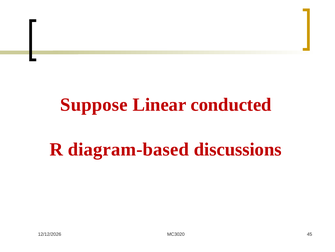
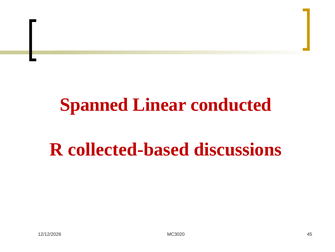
Suppose: Suppose -> Spanned
diagram-based: diagram-based -> collected-based
